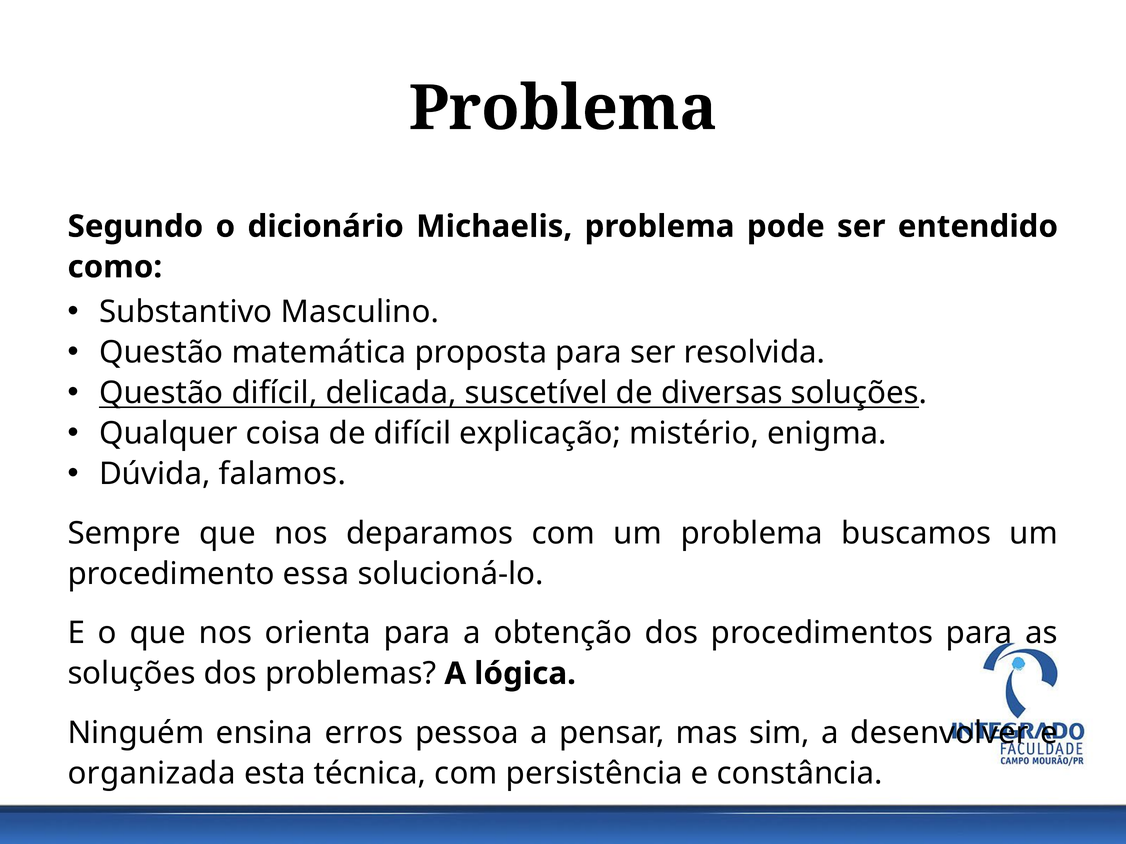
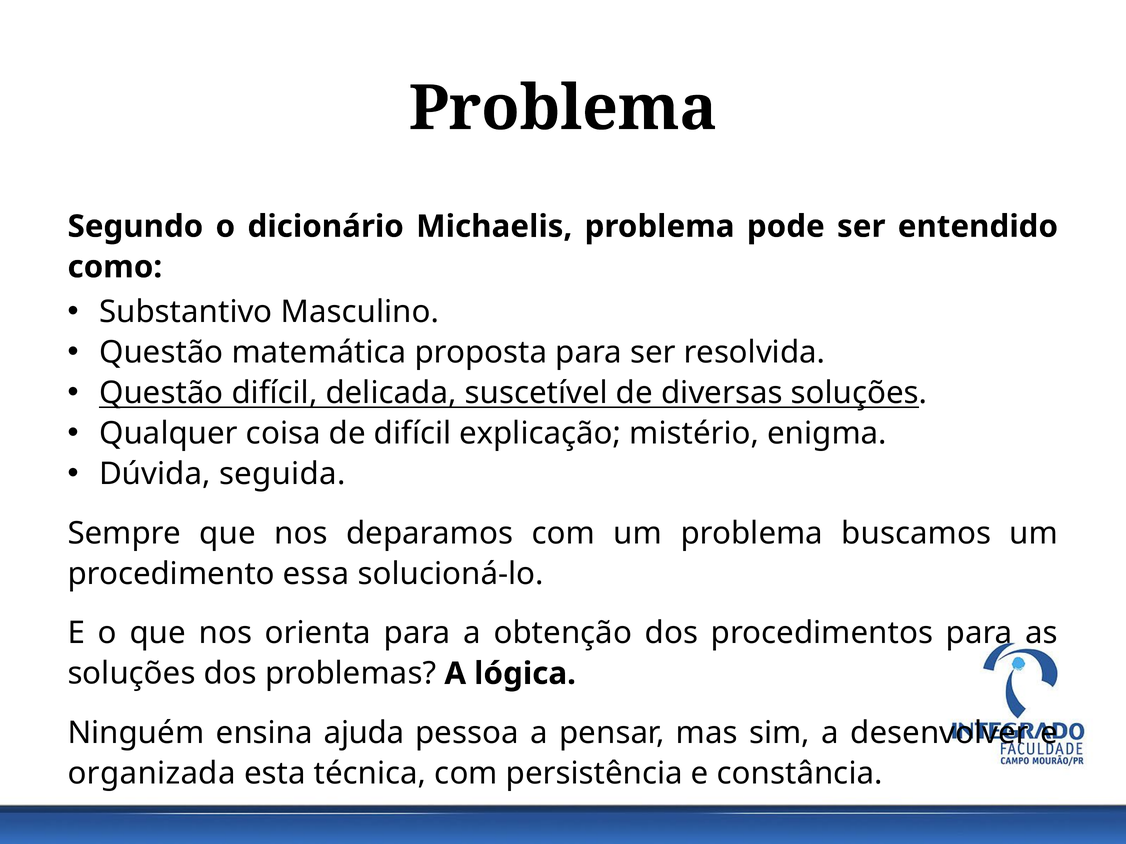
falamos: falamos -> seguida
erros: erros -> ajuda
